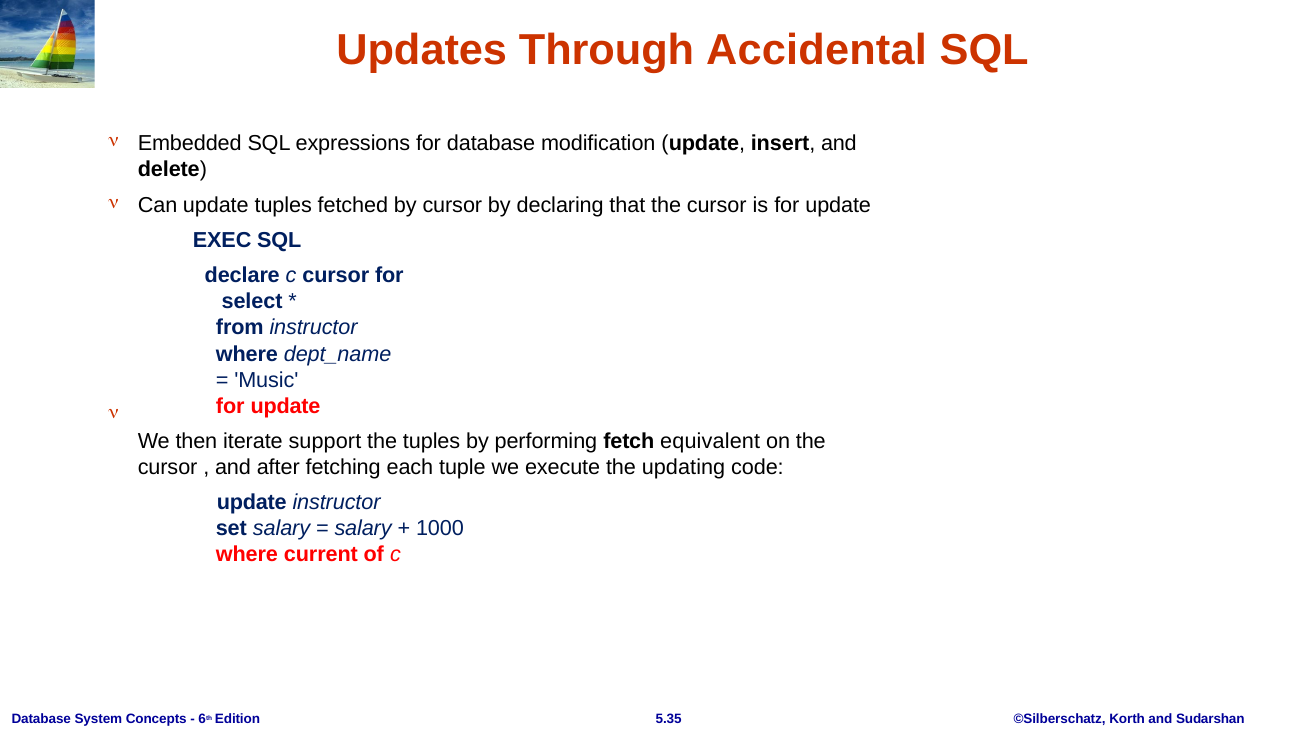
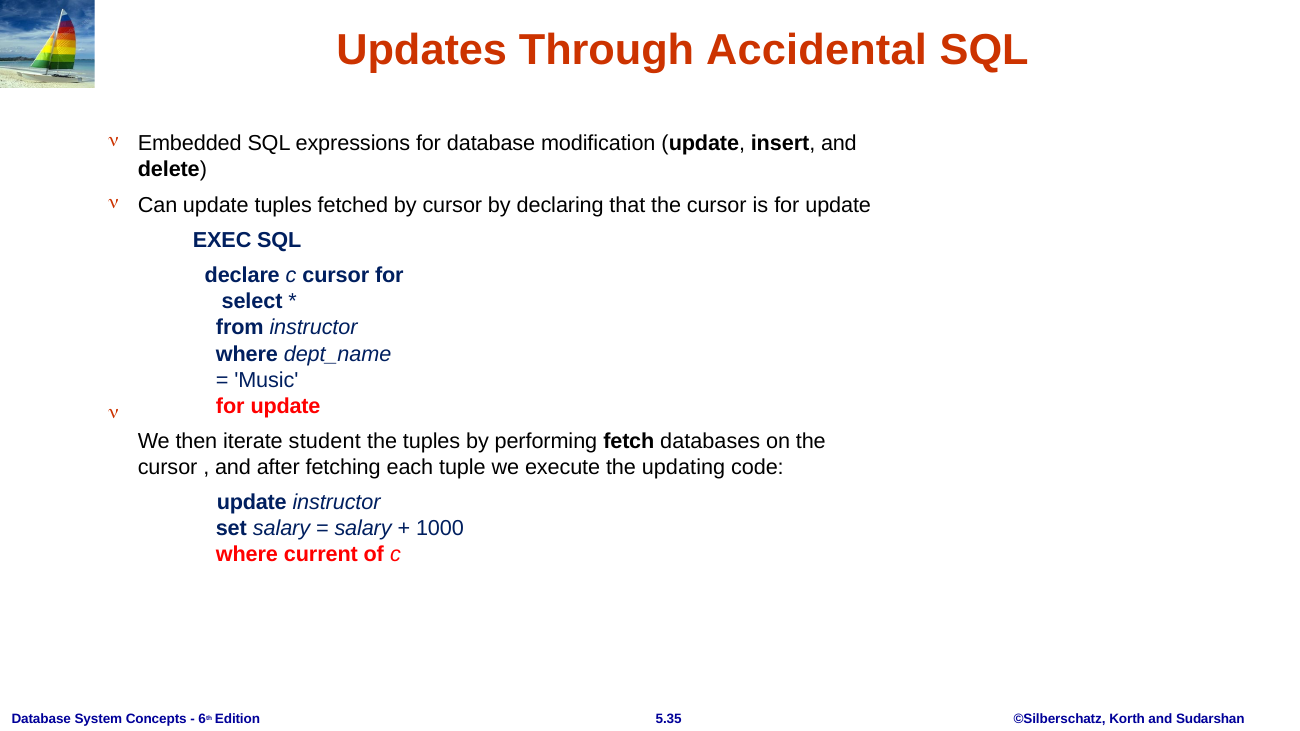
support: support -> student
equivalent: equivalent -> databases
